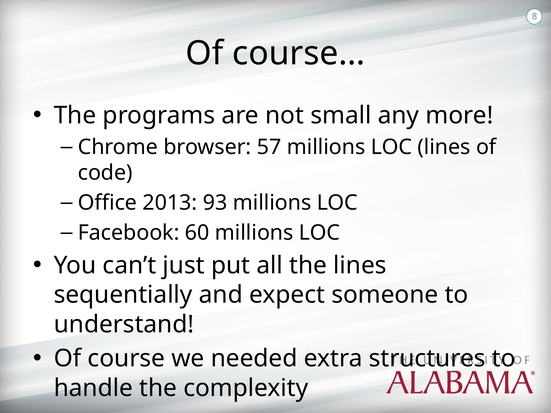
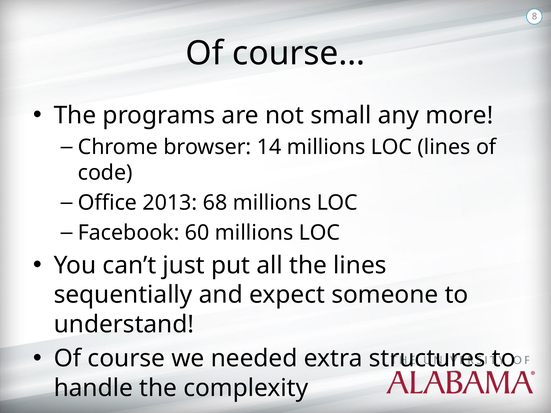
57: 57 -> 14
93: 93 -> 68
